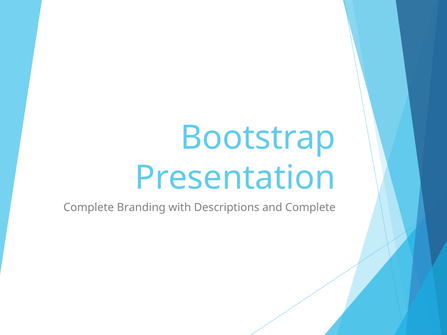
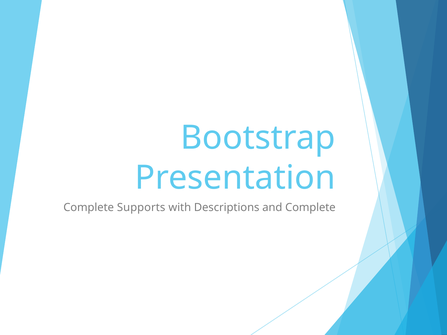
Branding: Branding -> Supports
